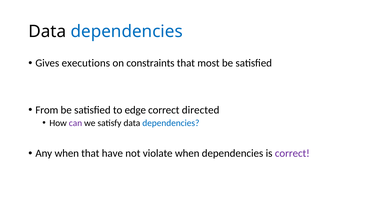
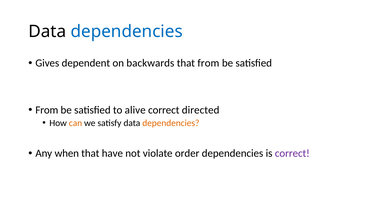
executions: executions -> dependent
constraints: constraints -> backwards
that most: most -> from
edge: edge -> alive
can colour: purple -> orange
dependencies at (171, 123) colour: blue -> orange
violate when: when -> order
